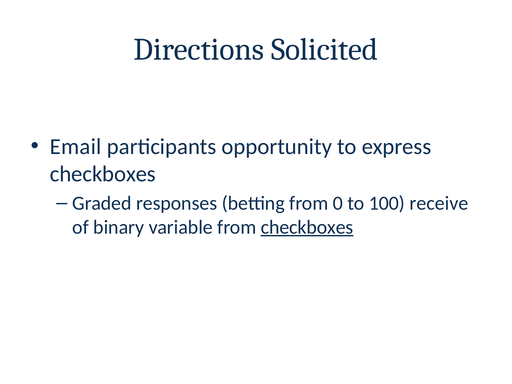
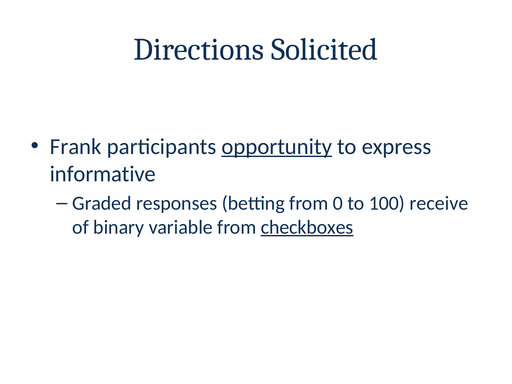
Email: Email -> Frank
opportunity underline: none -> present
checkboxes at (103, 174): checkboxes -> informative
